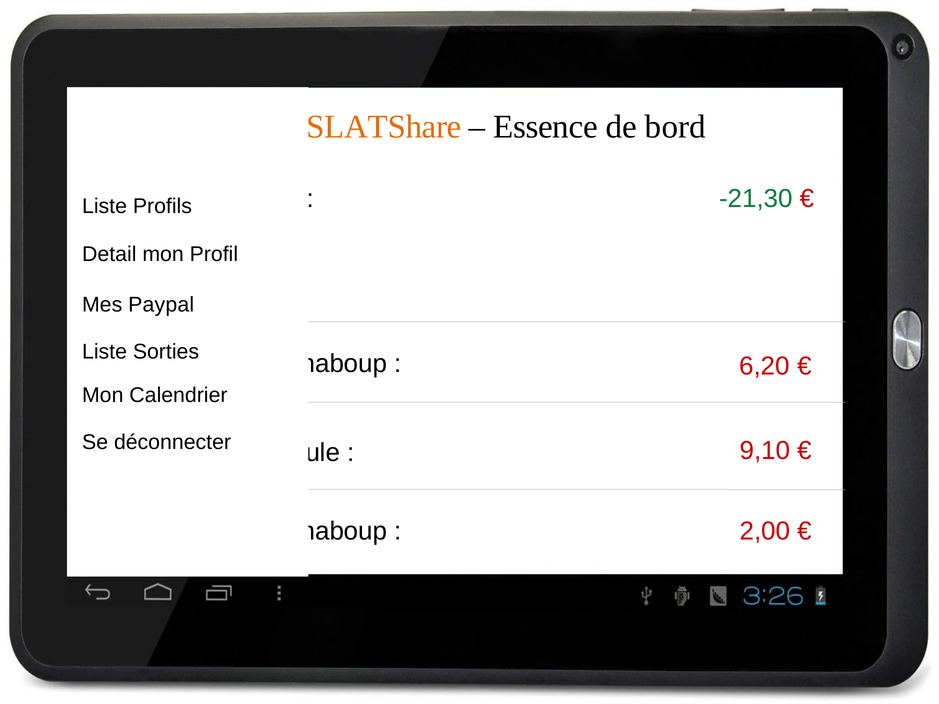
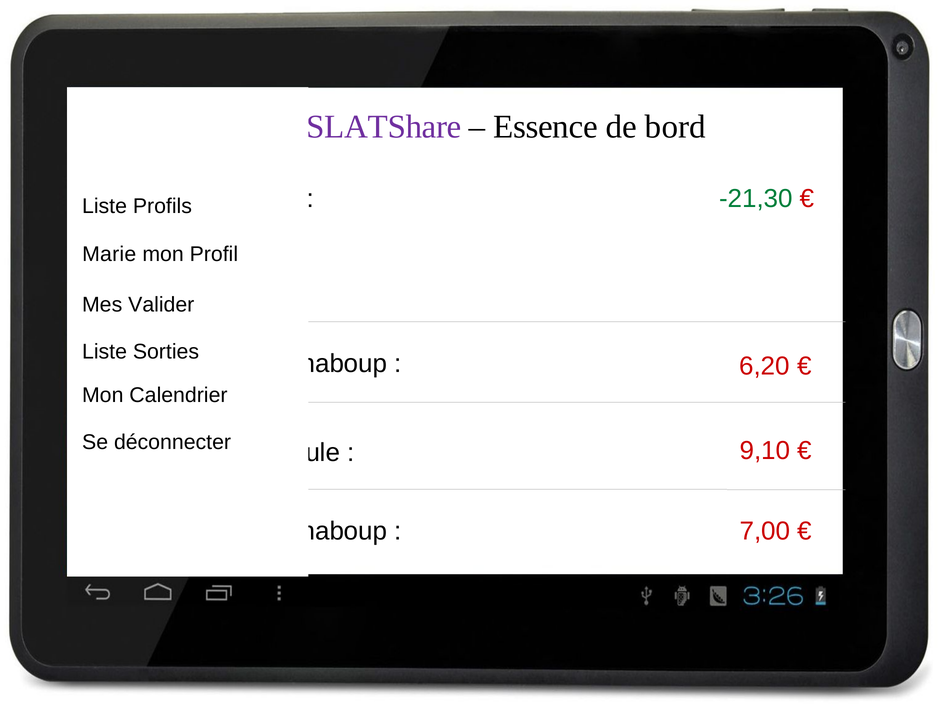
SLATShare colour: orange -> purple
Detail: Detail -> Marie
Paypal: Paypal -> Valider
2,00: 2,00 -> 7,00
